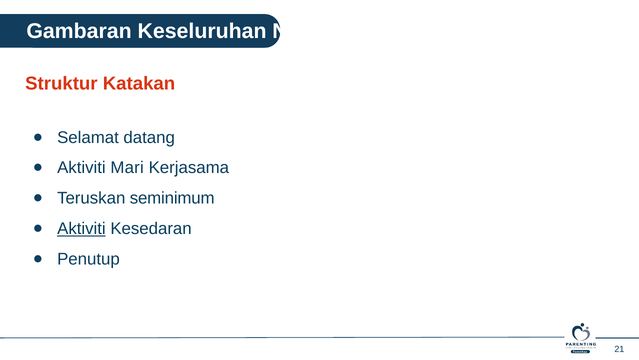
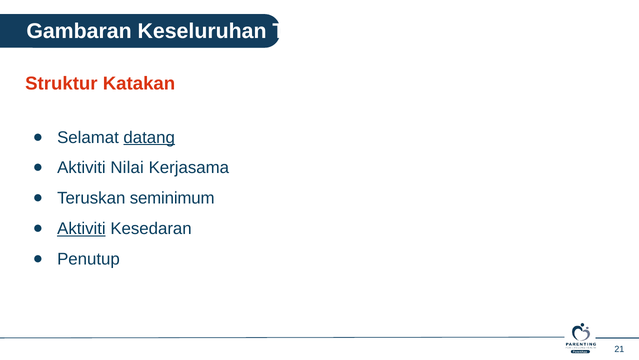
Nilai: Nilai -> Tepi
datang underline: none -> present
Mari: Mari -> Nilai
